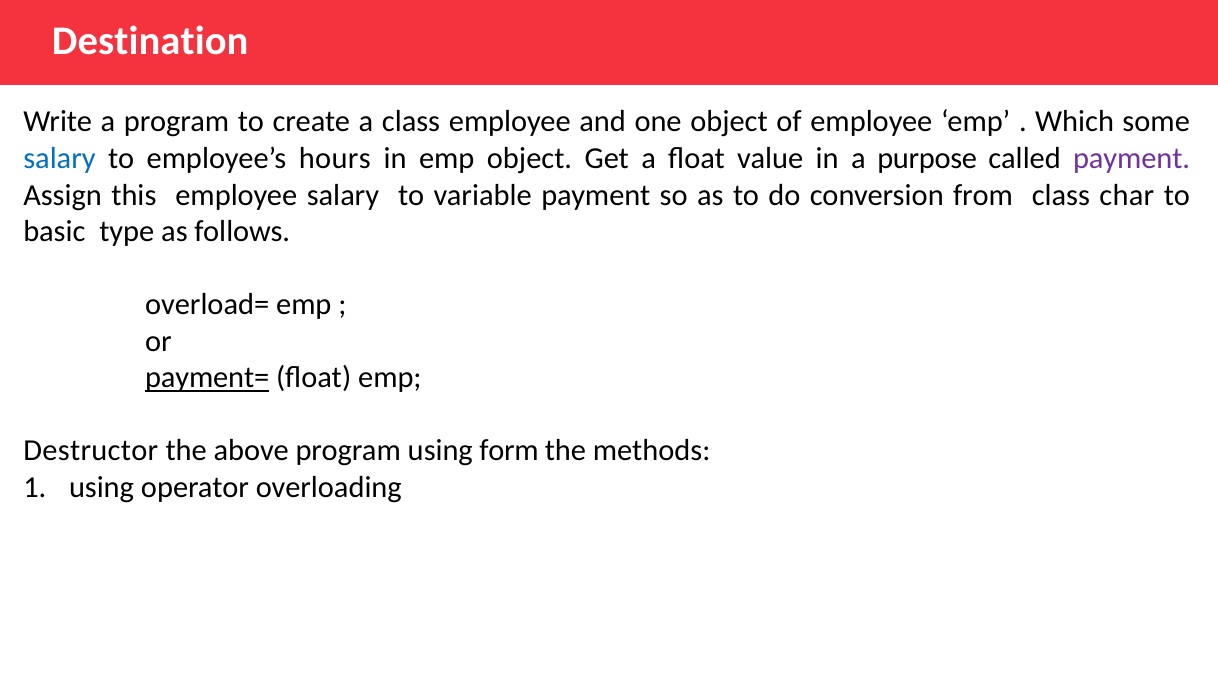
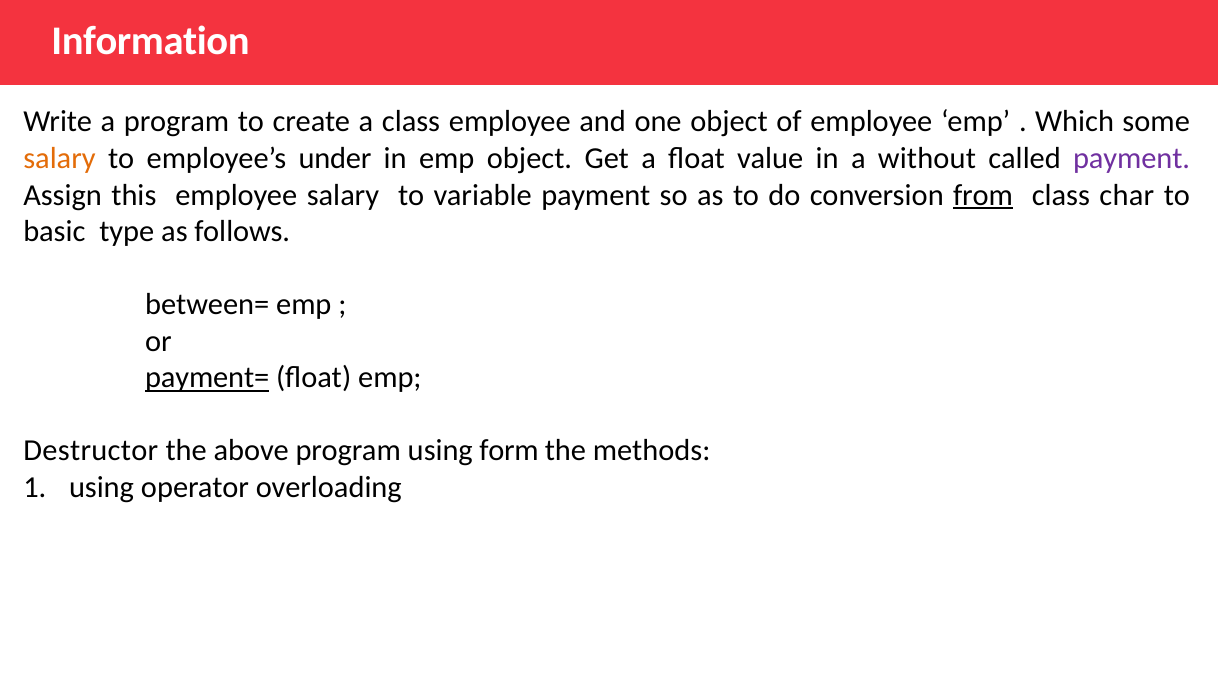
Destination: Destination -> Information
salary at (59, 159) colour: blue -> orange
hours: hours -> under
purpose: purpose -> without
from underline: none -> present
overload=: overload= -> between=
